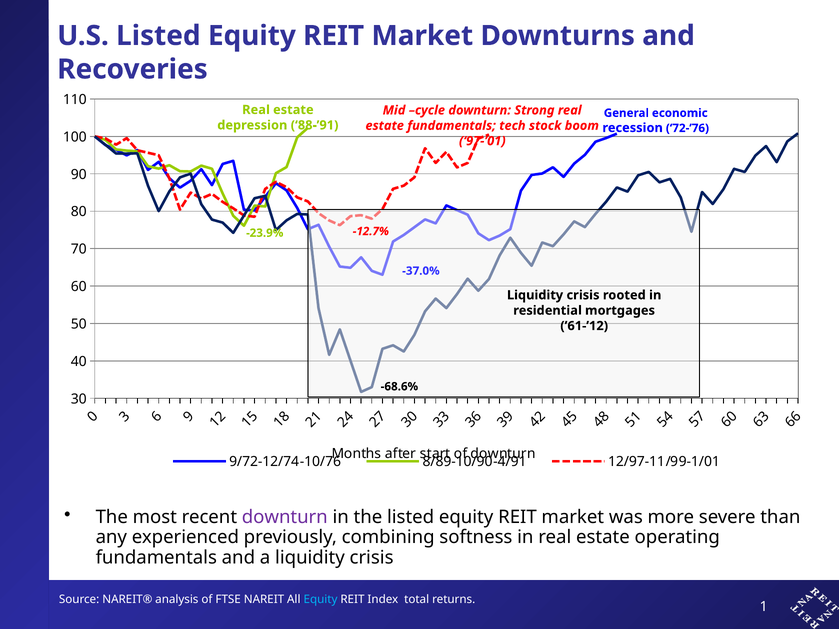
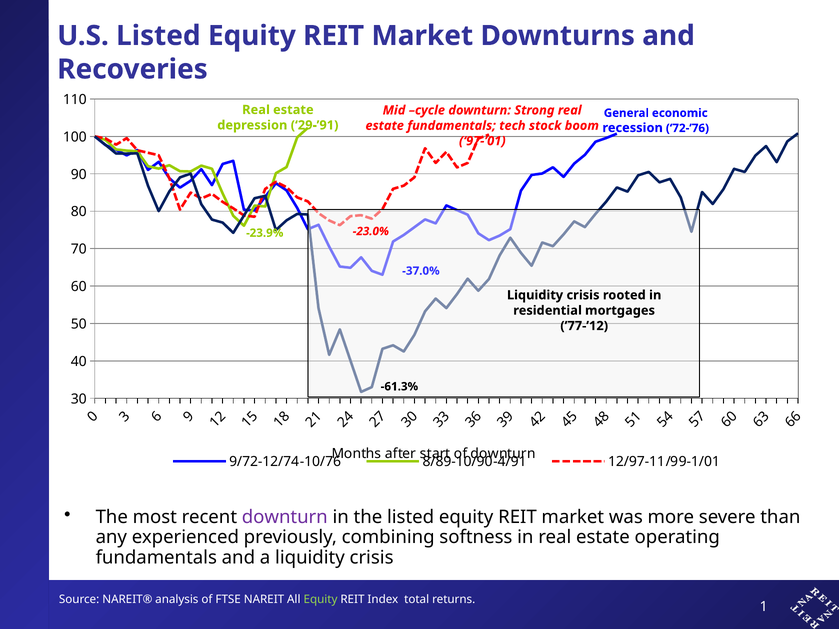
88-’91: 88-’91 -> 29-’91
-12.7%: -12.7% -> -23.0%
’61-’12: ’61-’12 -> ’77-’12
-68.6%: -68.6% -> -61.3%
Equity at (321, 600) colour: light blue -> light green
